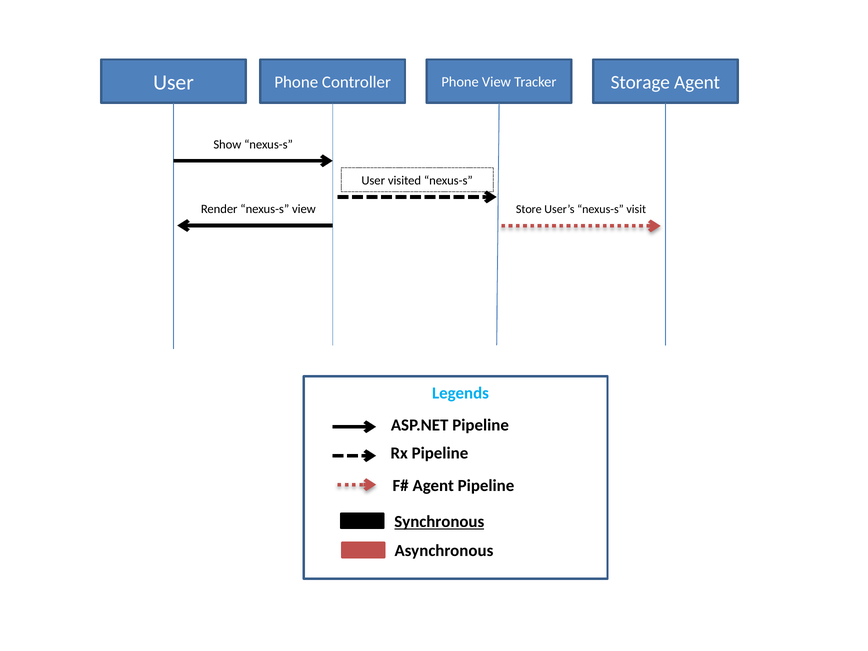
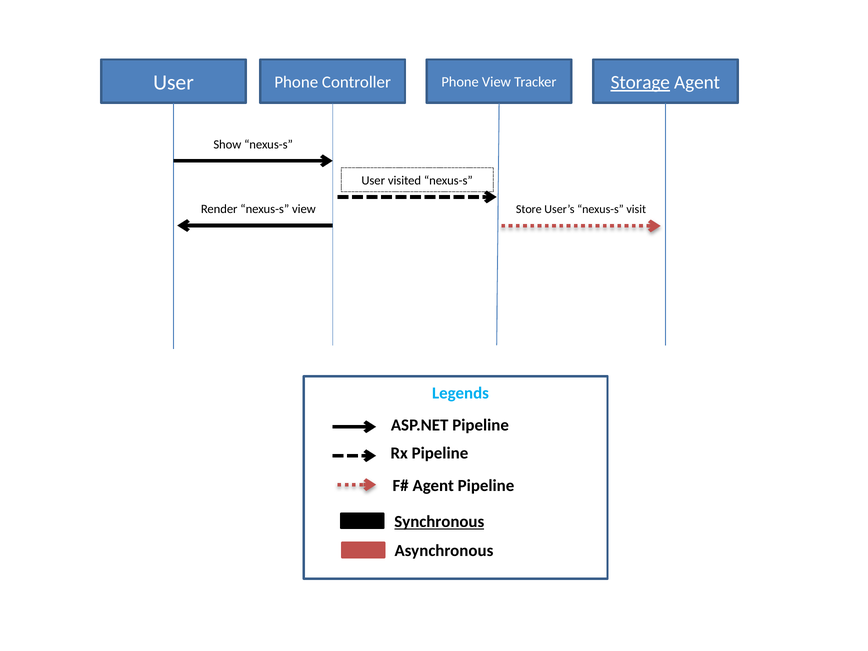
Storage underline: none -> present
